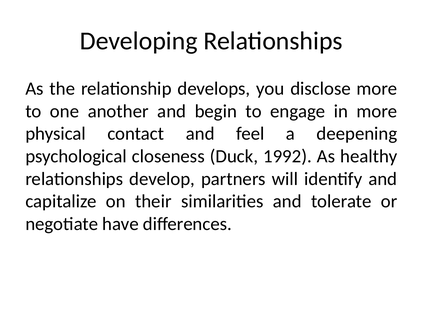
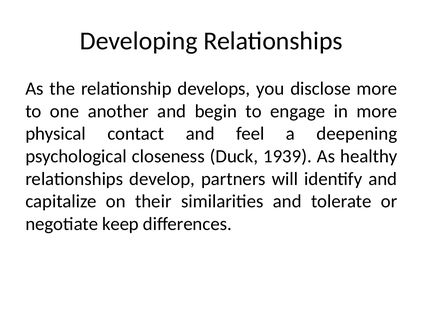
1992: 1992 -> 1939
have: have -> keep
